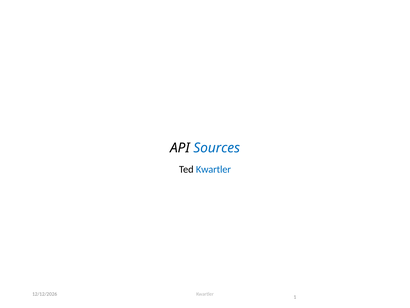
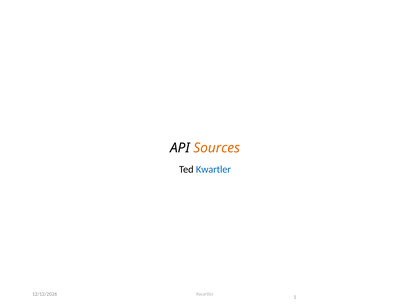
Sources colour: blue -> orange
